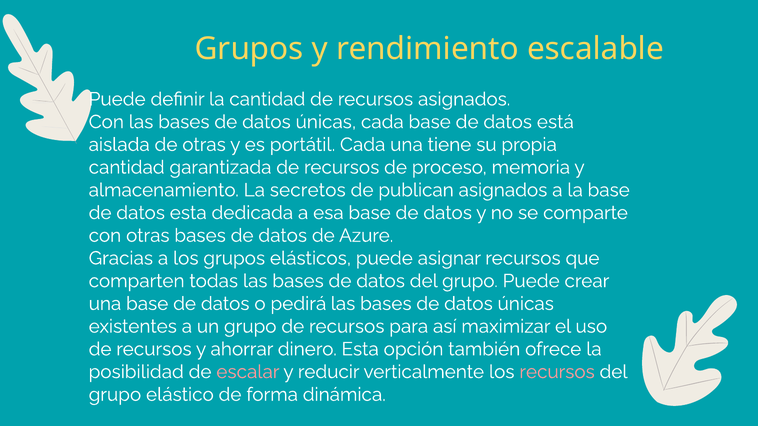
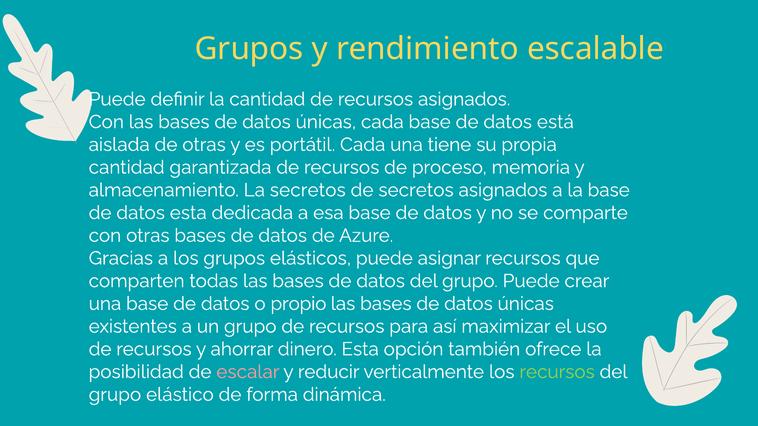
de publican: publican -> secretos
pedirá: pedirá -> propio
recursos at (557, 372) colour: pink -> light green
